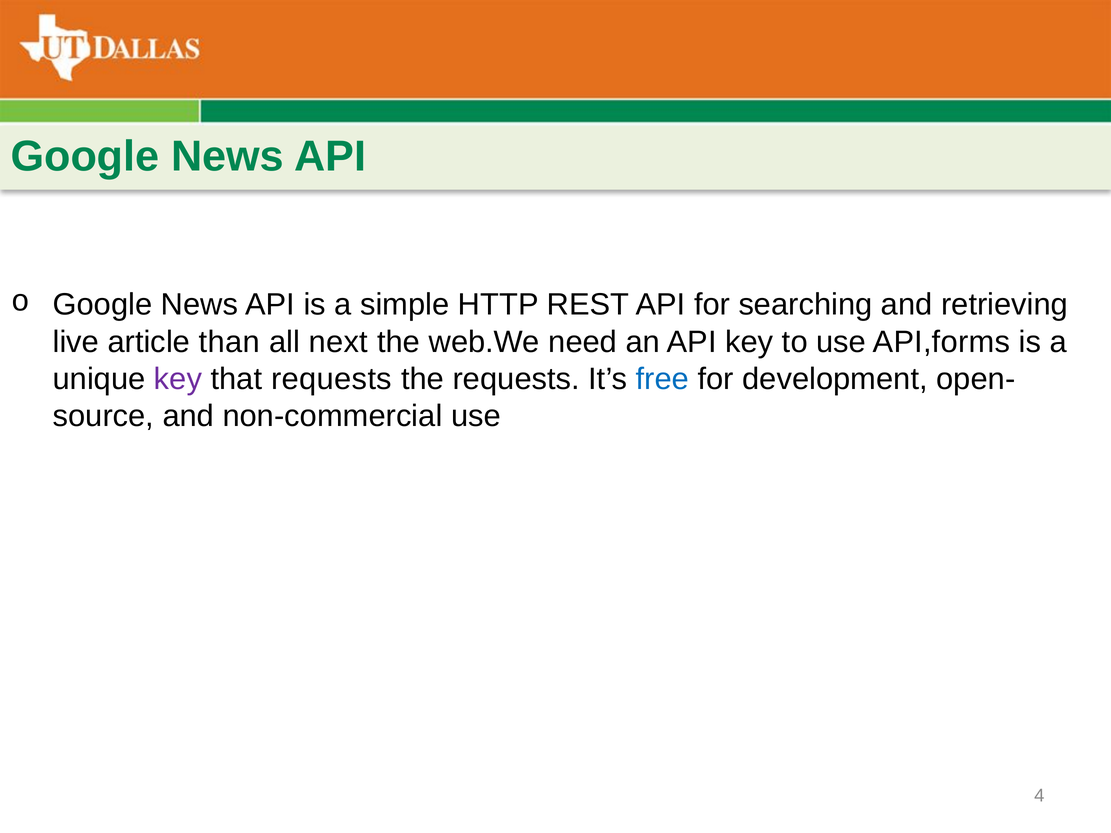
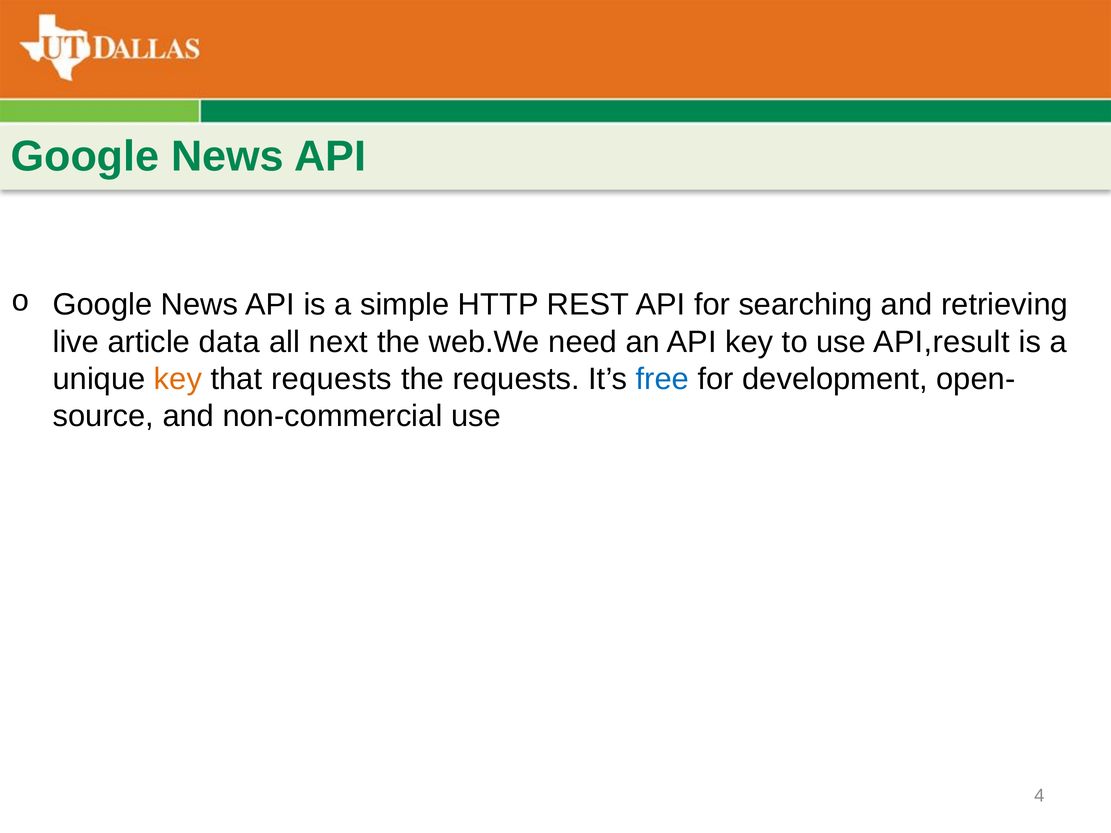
than: than -> data
API,forms: API,forms -> API,result
key at (178, 379) colour: purple -> orange
